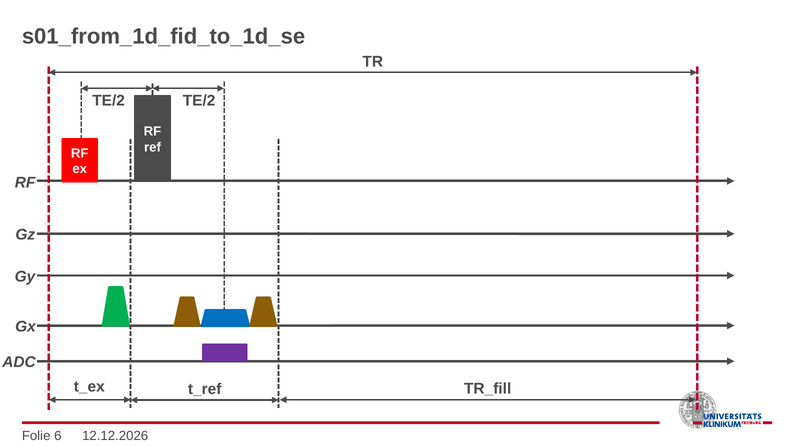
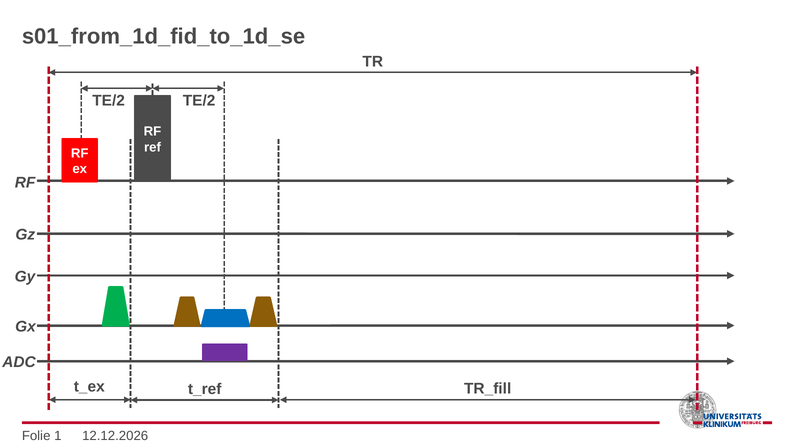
6: 6 -> 1
